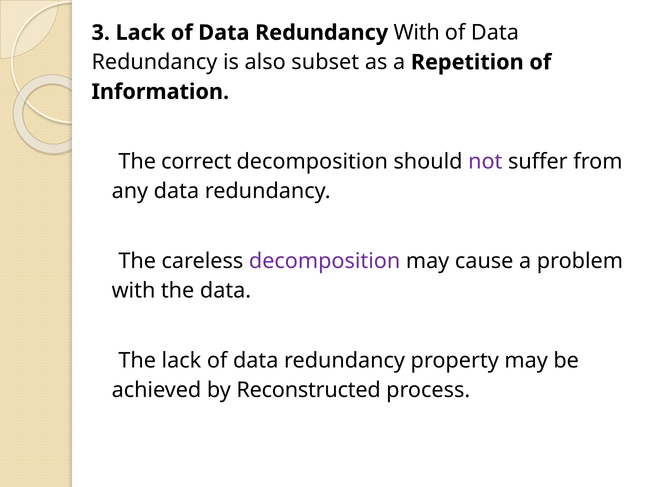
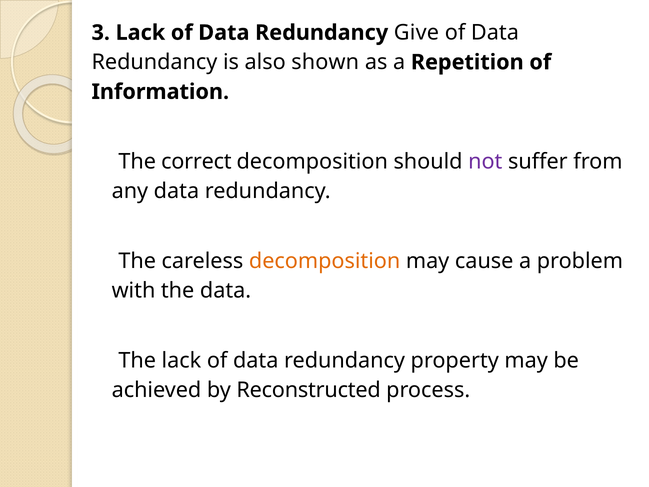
Redundancy With: With -> Give
subset: subset -> shown
decomposition at (325, 261) colour: purple -> orange
